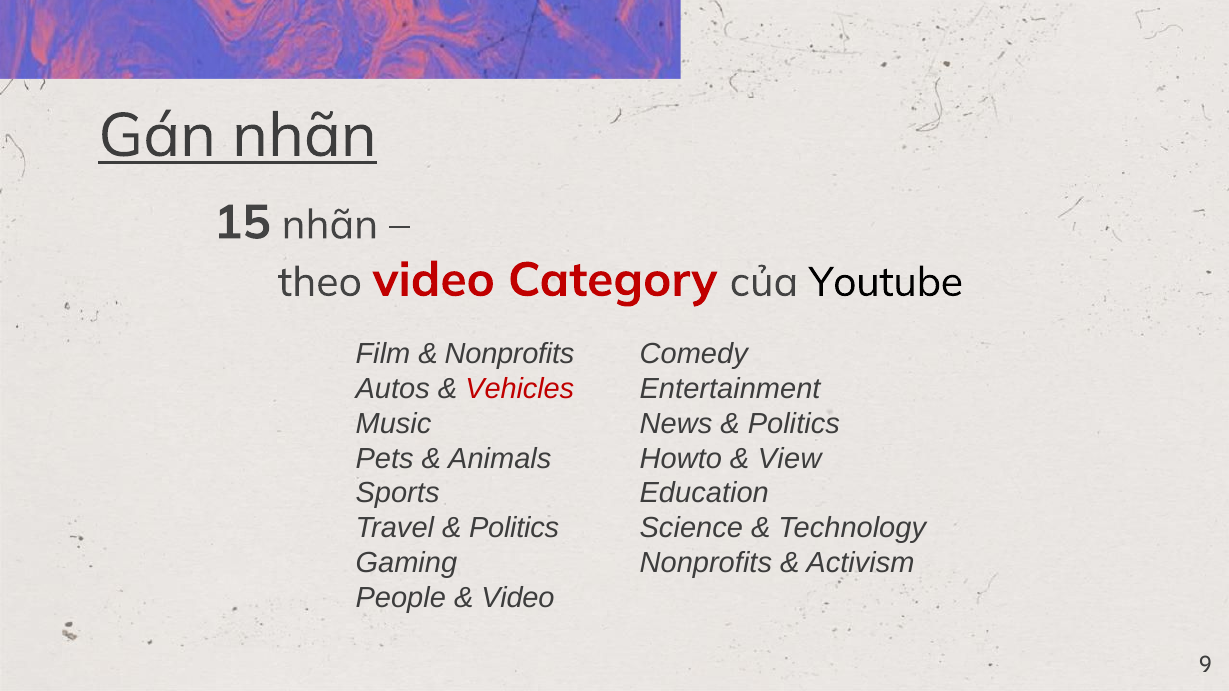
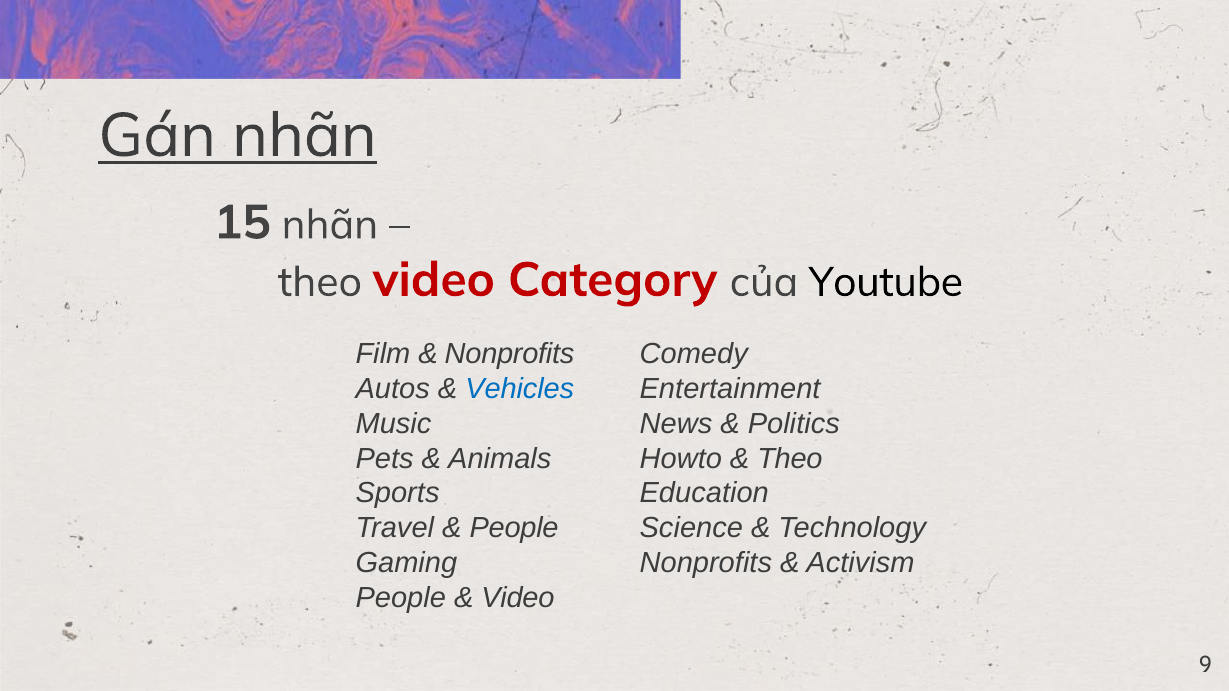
Vehicles colour: red -> blue
View at (790, 459): View -> Theo
Politics at (514, 528): Politics -> People
